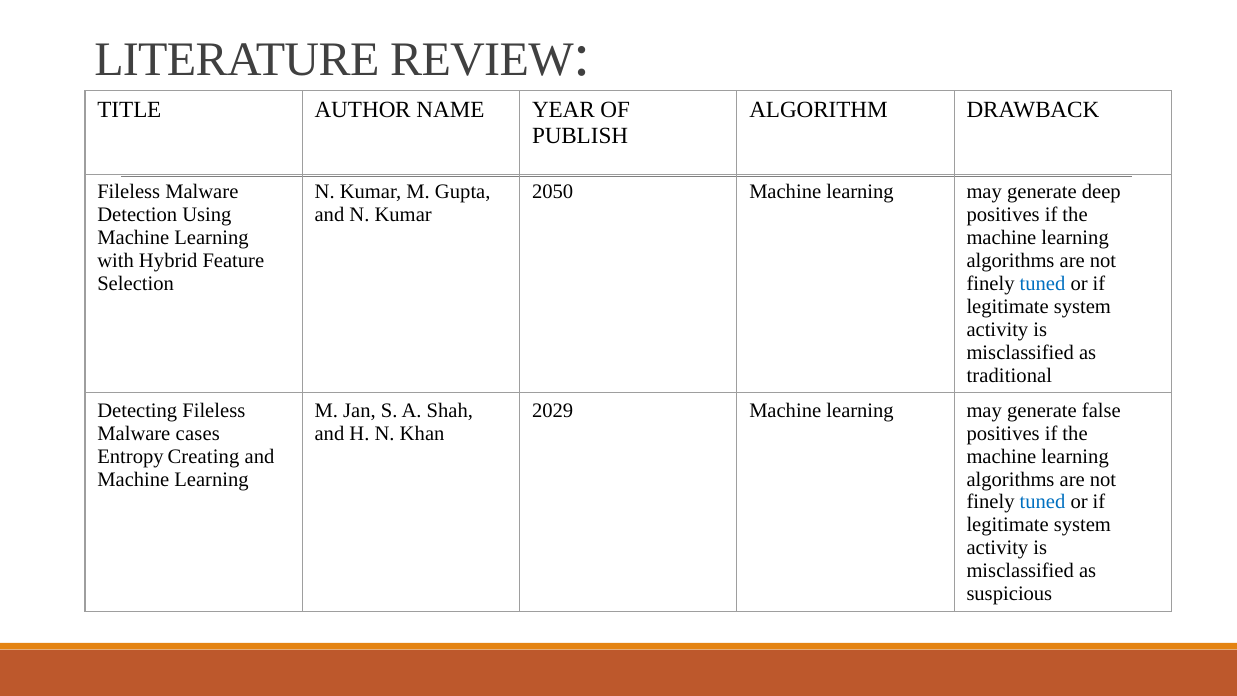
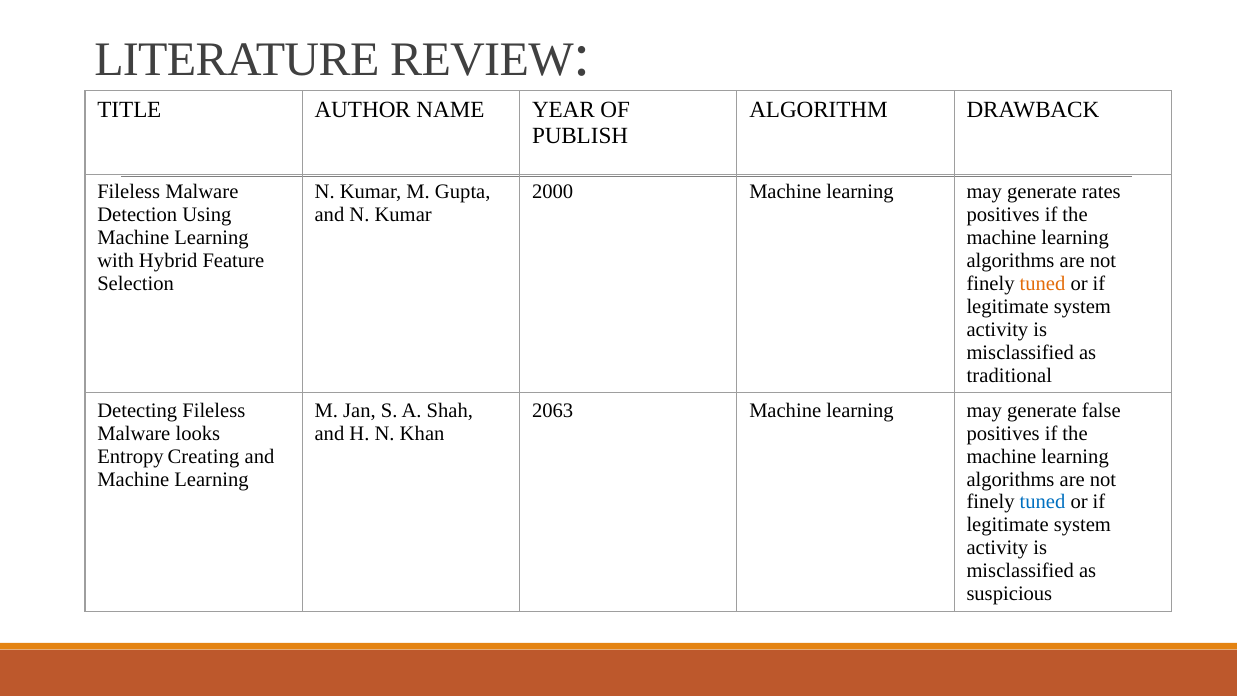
2050: 2050 -> 2000
deep: deep -> rates
tuned at (1043, 284) colour: blue -> orange
2029: 2029 -> 2063
cases: cases -> looks
